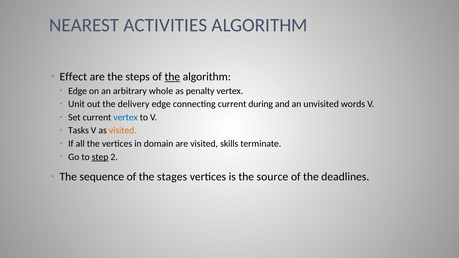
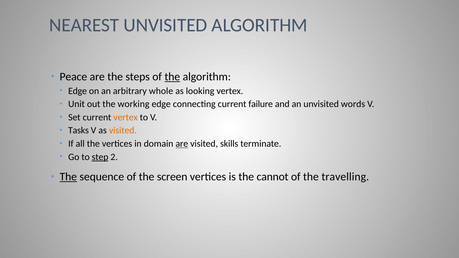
NEAREST ACTIVITIES: ACTIVITIES -> UNVISITED
Effect: Effect -> Peace
penalty: penalty -> looking
delivery: delivery -> working
during: during -> failure
vertex at (126, 117) colour: blue -> orange
are at (182, 144) underline: none -> present
The at (68, 177) underline: none -> present
stages: stages -> screen
source: source -> cannot
deadlines: deadlines -> travelling
